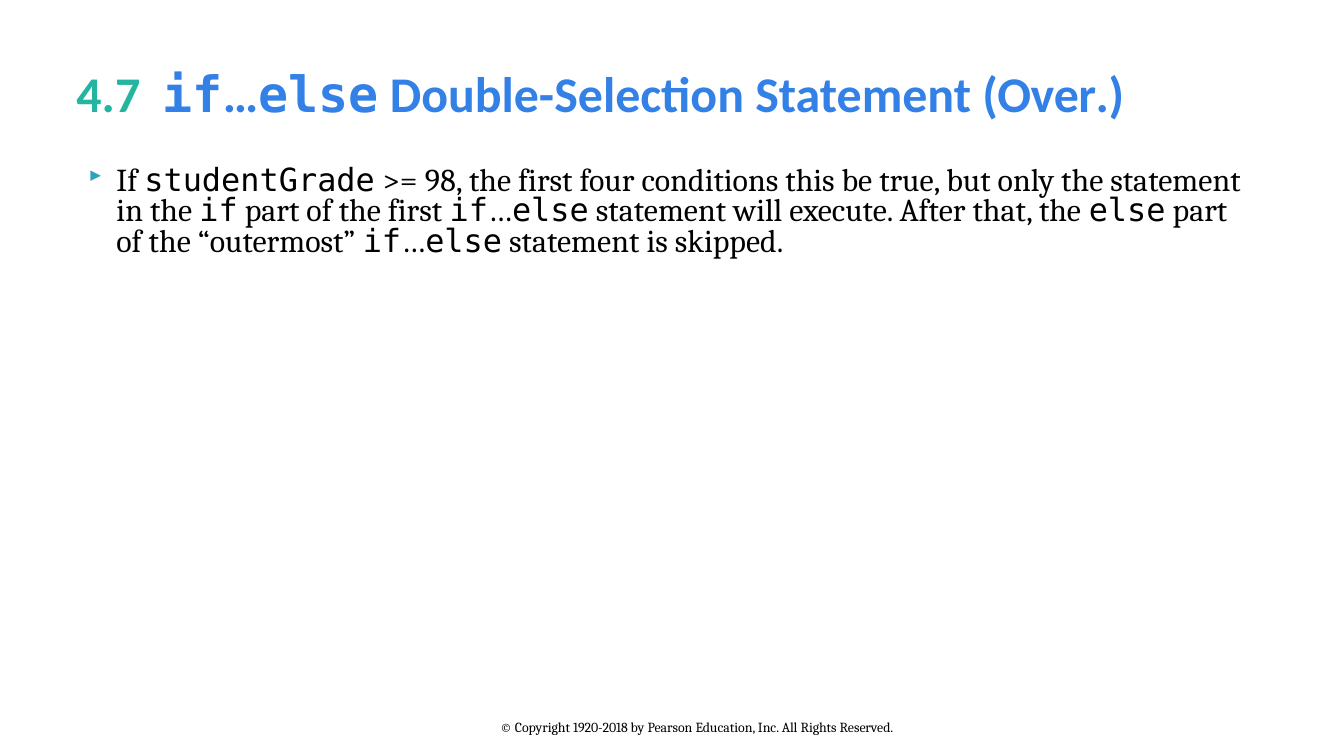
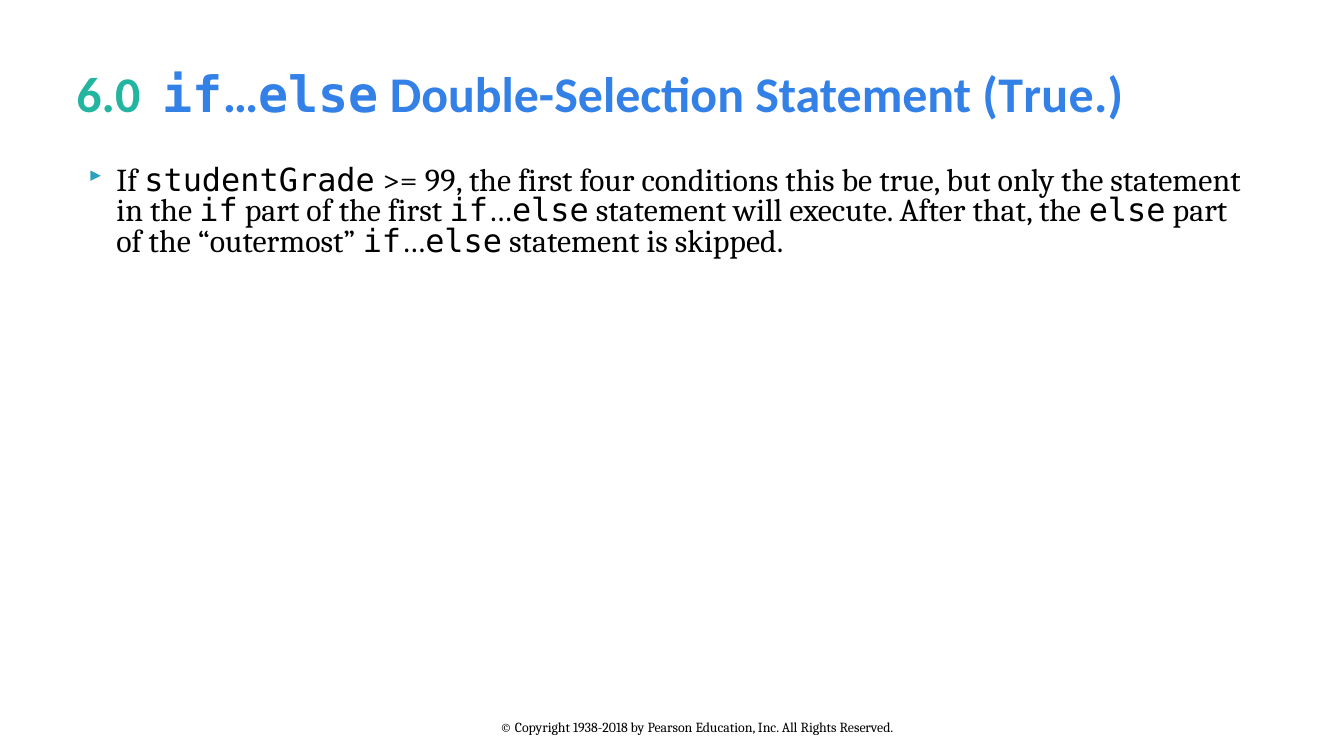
4.7: 4.7 -> 6.0
Statement Over: Over -> True
98: 98 -> 99
1920-2018: 1920-2018 -> 1938-2018
